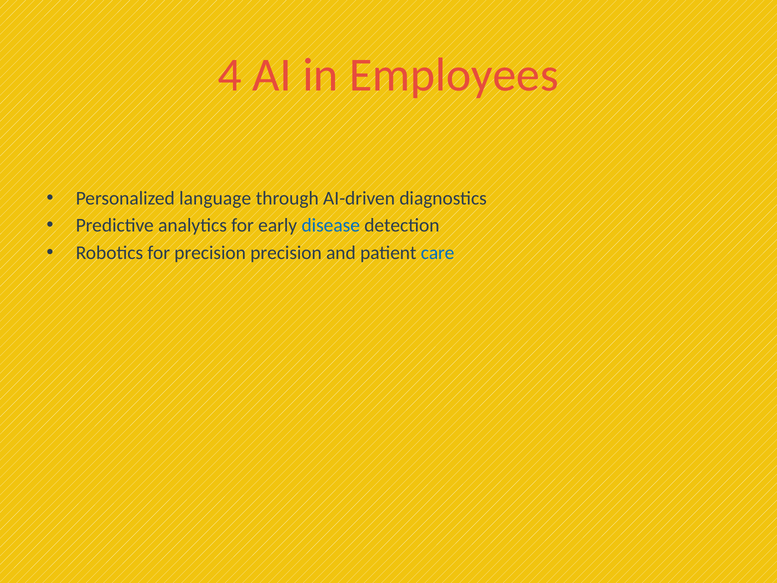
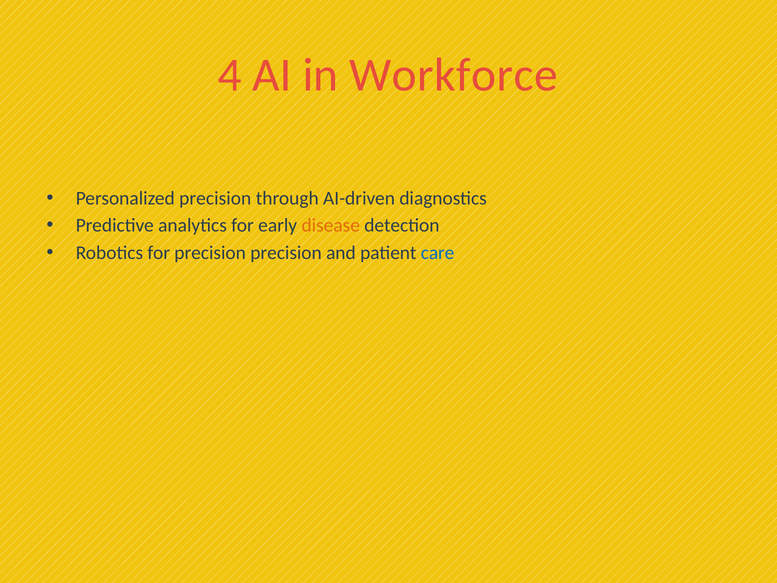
Employees: Employees -> Workforce
Personalized language: language -> precision
disease colour: blue -> orange
